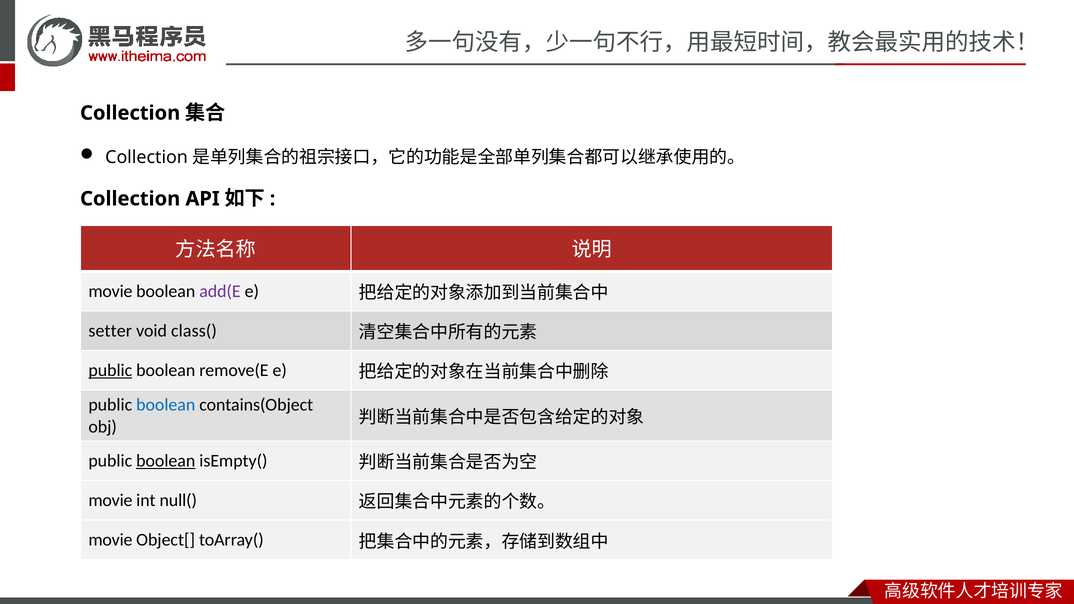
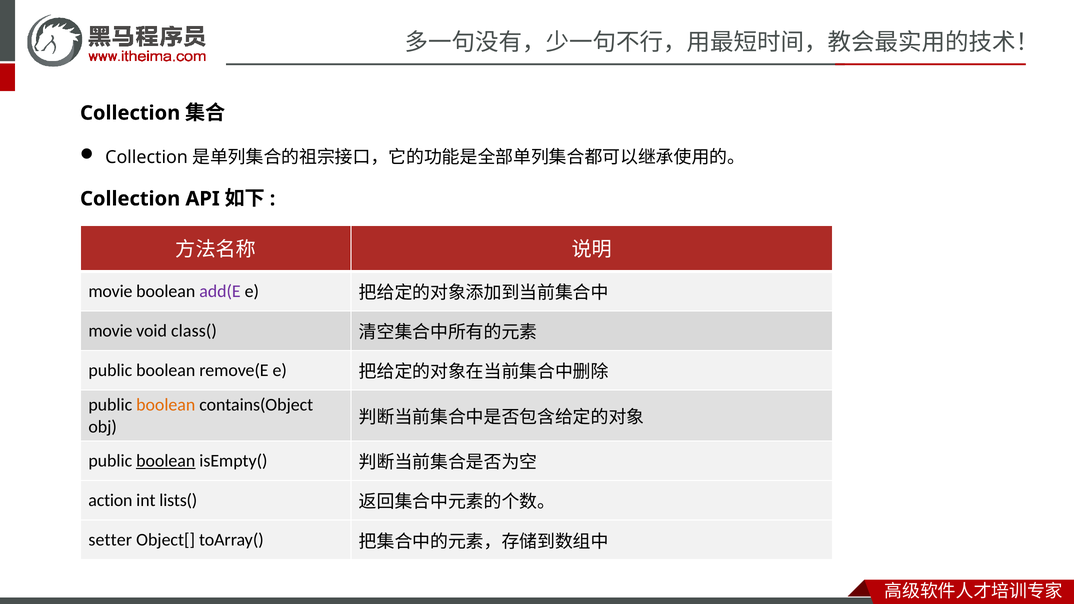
setter at (110, 331): setter -> movie
public at (110, 370) underline: present -> none
boolean at (166, 405) colour: blue -> orange
movie at (110, 501): movie -> action
null(: null( -> lists(
movie at (110, 540): movie -> setter
